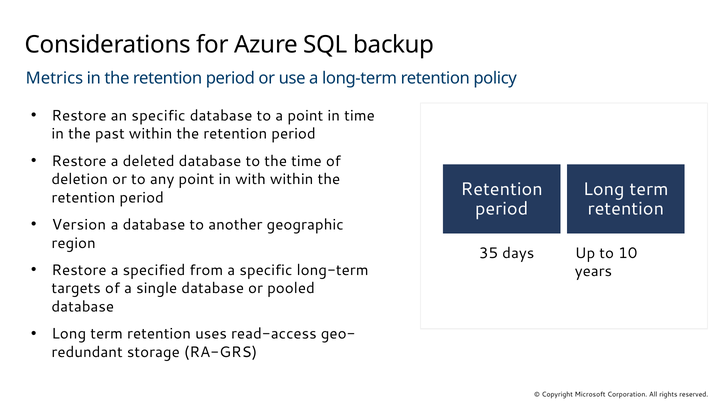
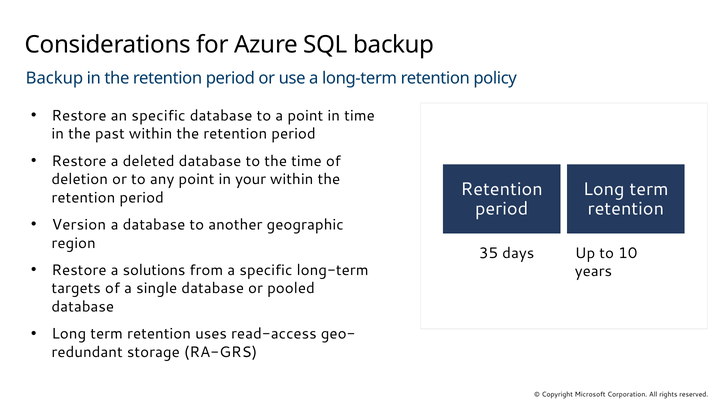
Metrics at (54, 78): Metrics -> Backup
with: with -> your
specified: specified -> solutions
